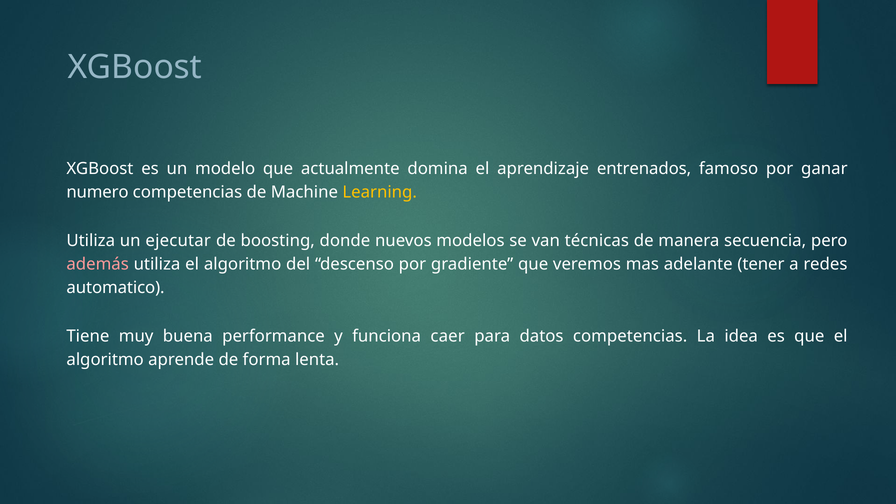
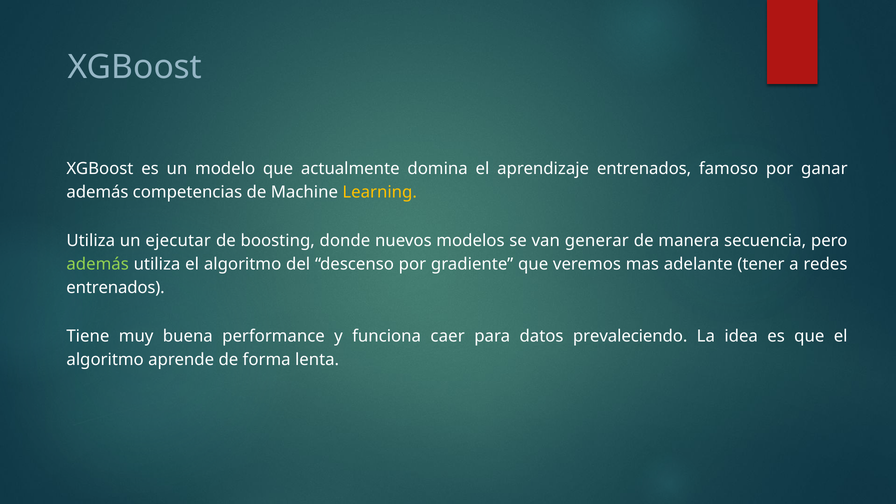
numero at (97, 192): numero -> además
técnicas: técnicas -> generar
además at (98, 264) colour: pink -> light green
automatico at (116, 288): automatico -> entrenados
datos competencias: competencias -> prevaleciendo
